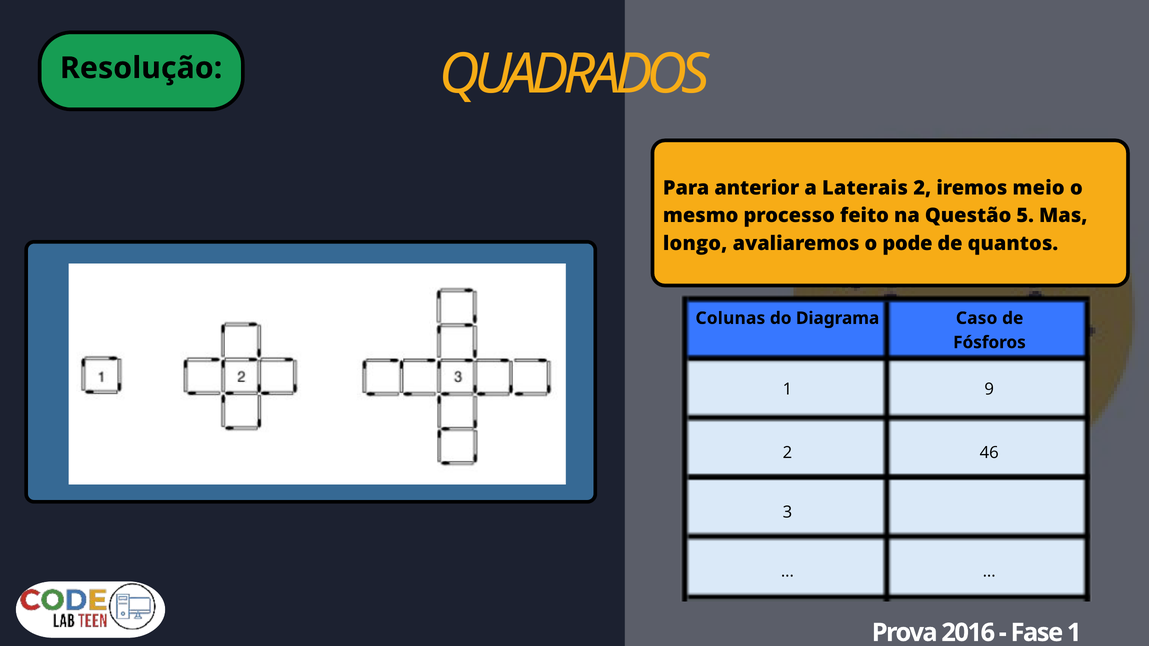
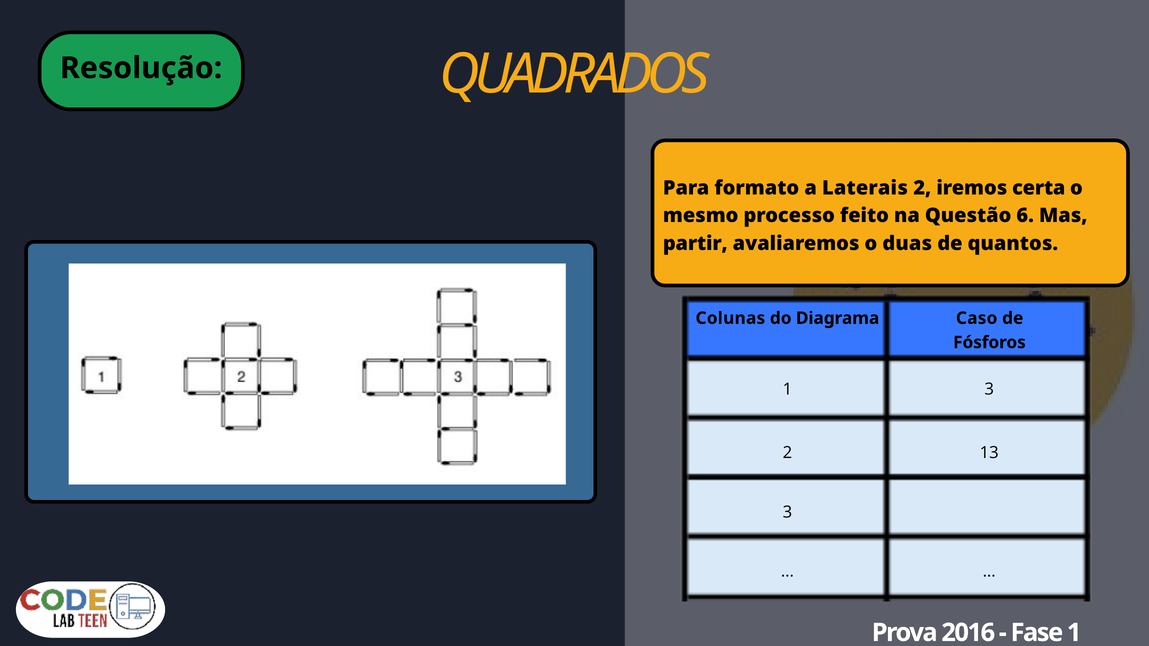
anterior: anterior -> formato
meio: meio -> certa
5: 5 -> 6
longo: longo -> partir
pode: pode -> duas
1 9: 9 -> 3
46: 46 -> 13
